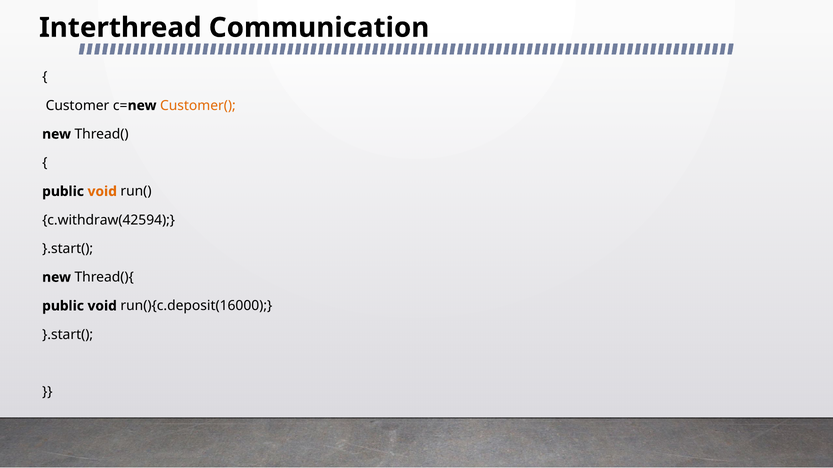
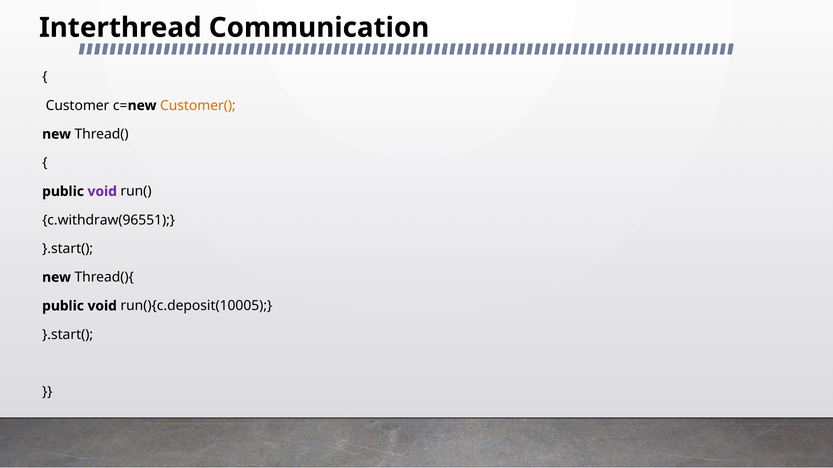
void at (102, 192) colour: orange -> purple
c.withdraw(42594: c.withdraw(42594 -> c.withdraw(96551
run(){c.deposit(16000: run(){c.deposit(16000 -> run(){c.deposit(10005
